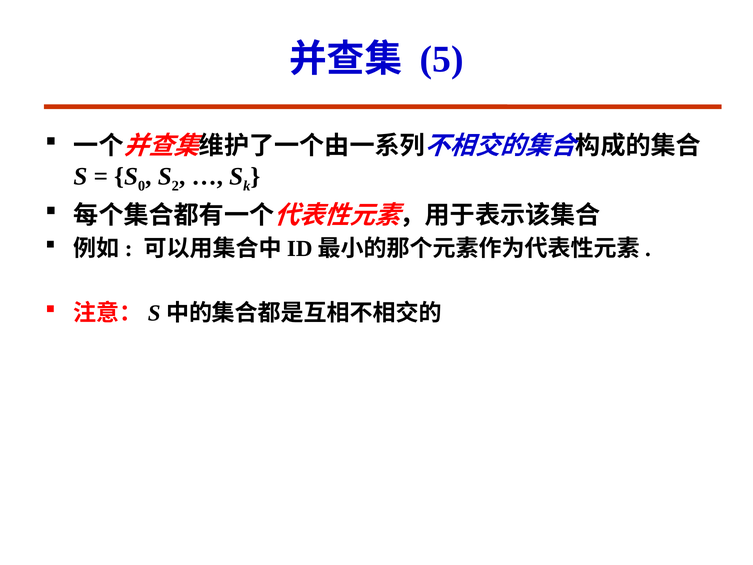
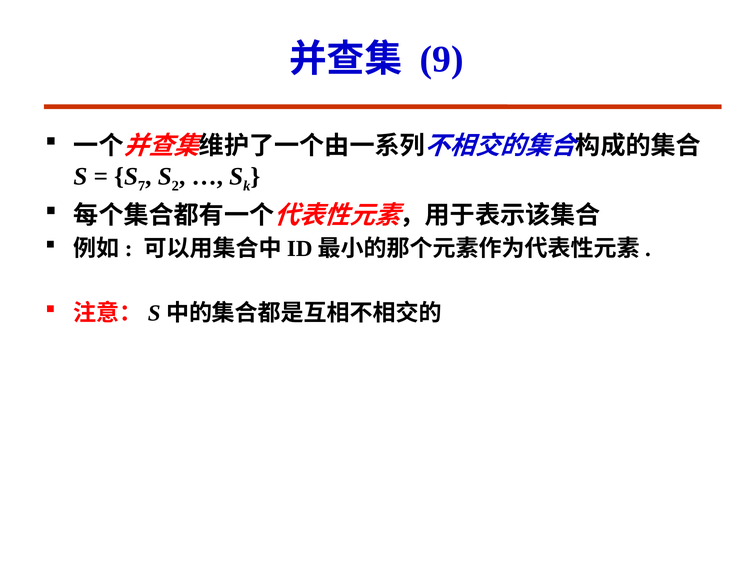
5: 5 -> 9
0: 0 -> 7
